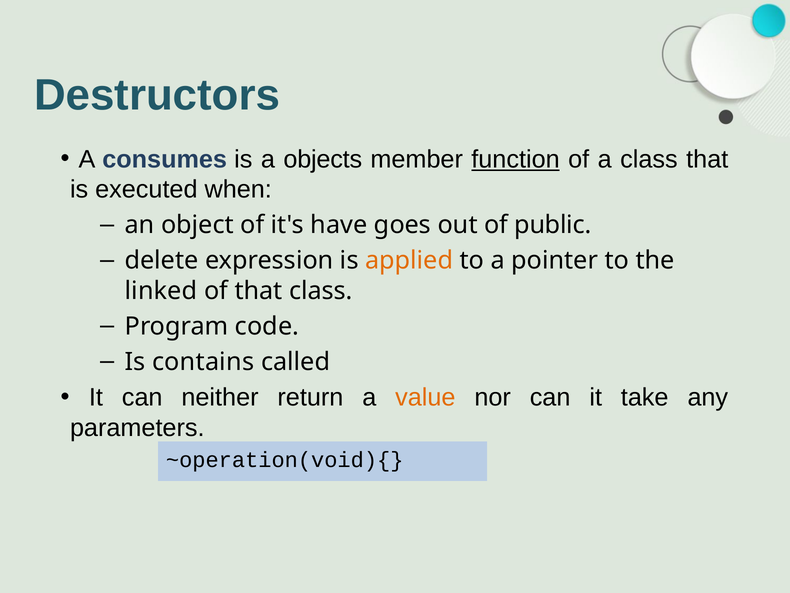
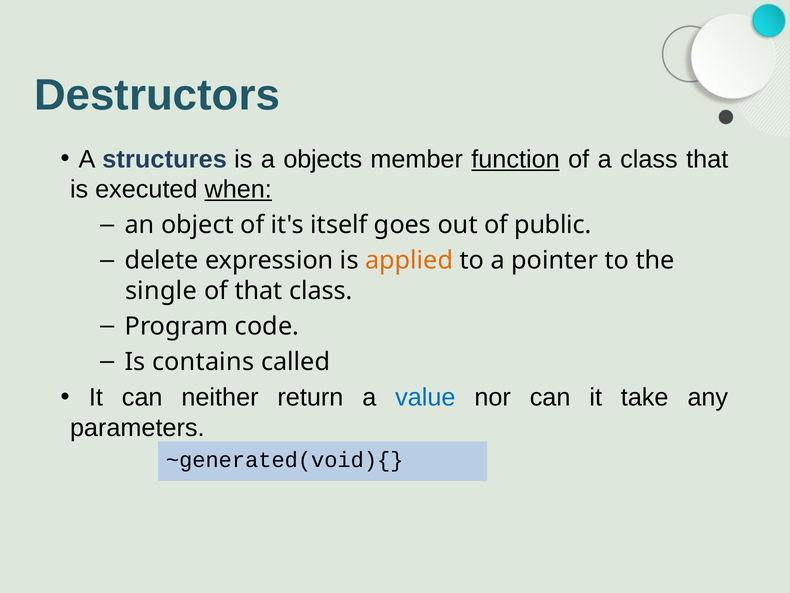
consumes: consumes -> structures
when underline: none -> present
have: have -> itself
linked: linked -> single
value colour: orange -> blue
~operation(void){: ~operation(void){ -> ~generated(void){
